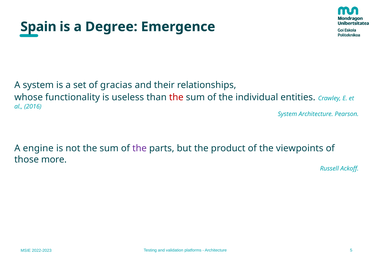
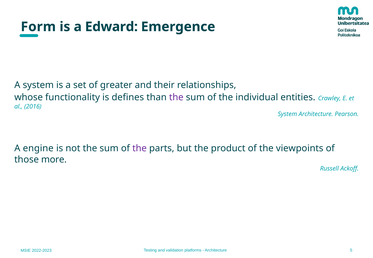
Spain: Spain -> Form
Degree: Degree -> Edward
gracias: gracias -> greater
useless: useless -> defines
the at (176, 97) colour: red -> purple
